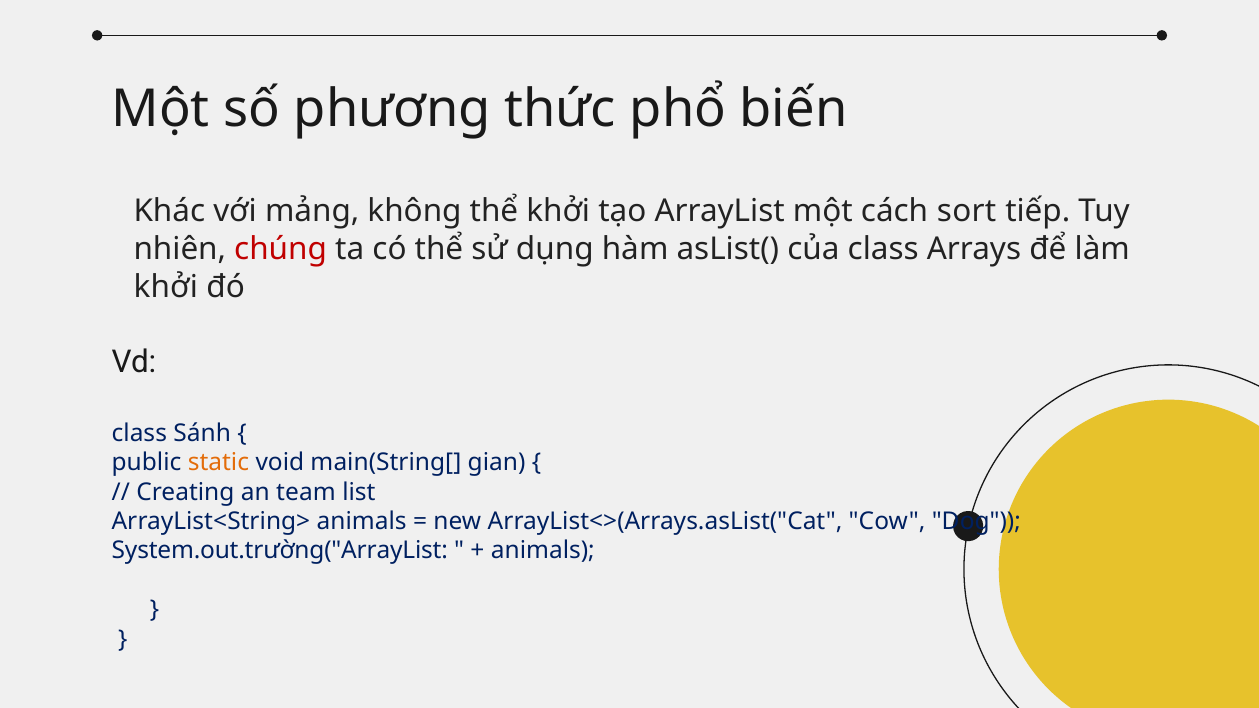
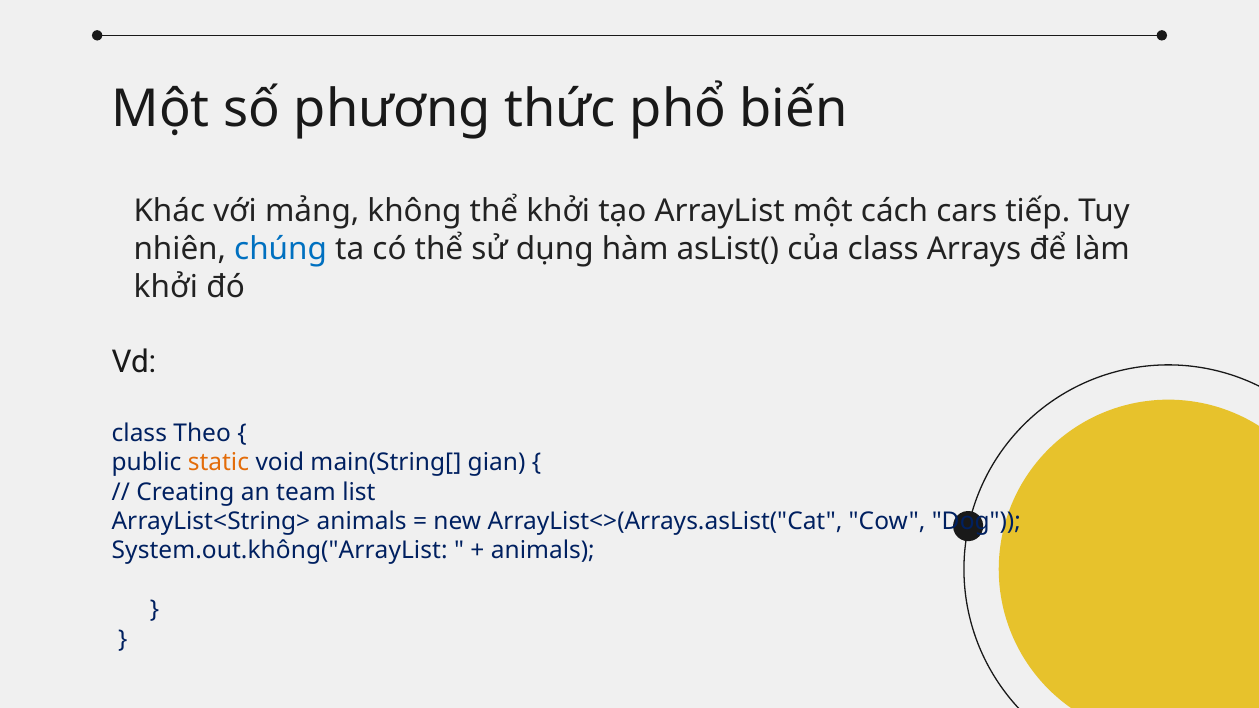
sort: sort -> cars
chúng colour: red -> blue
Sánh: Sánh -> Theo
System.out.trường("ArrayList: System.out.trường("ArrayList -> System.out.không("ArrayList
